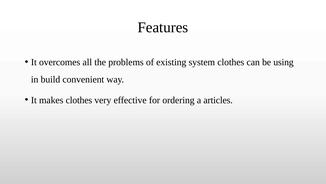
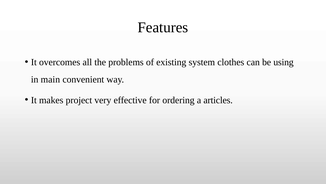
build: build -> main
makes clothes: clothes -> project
